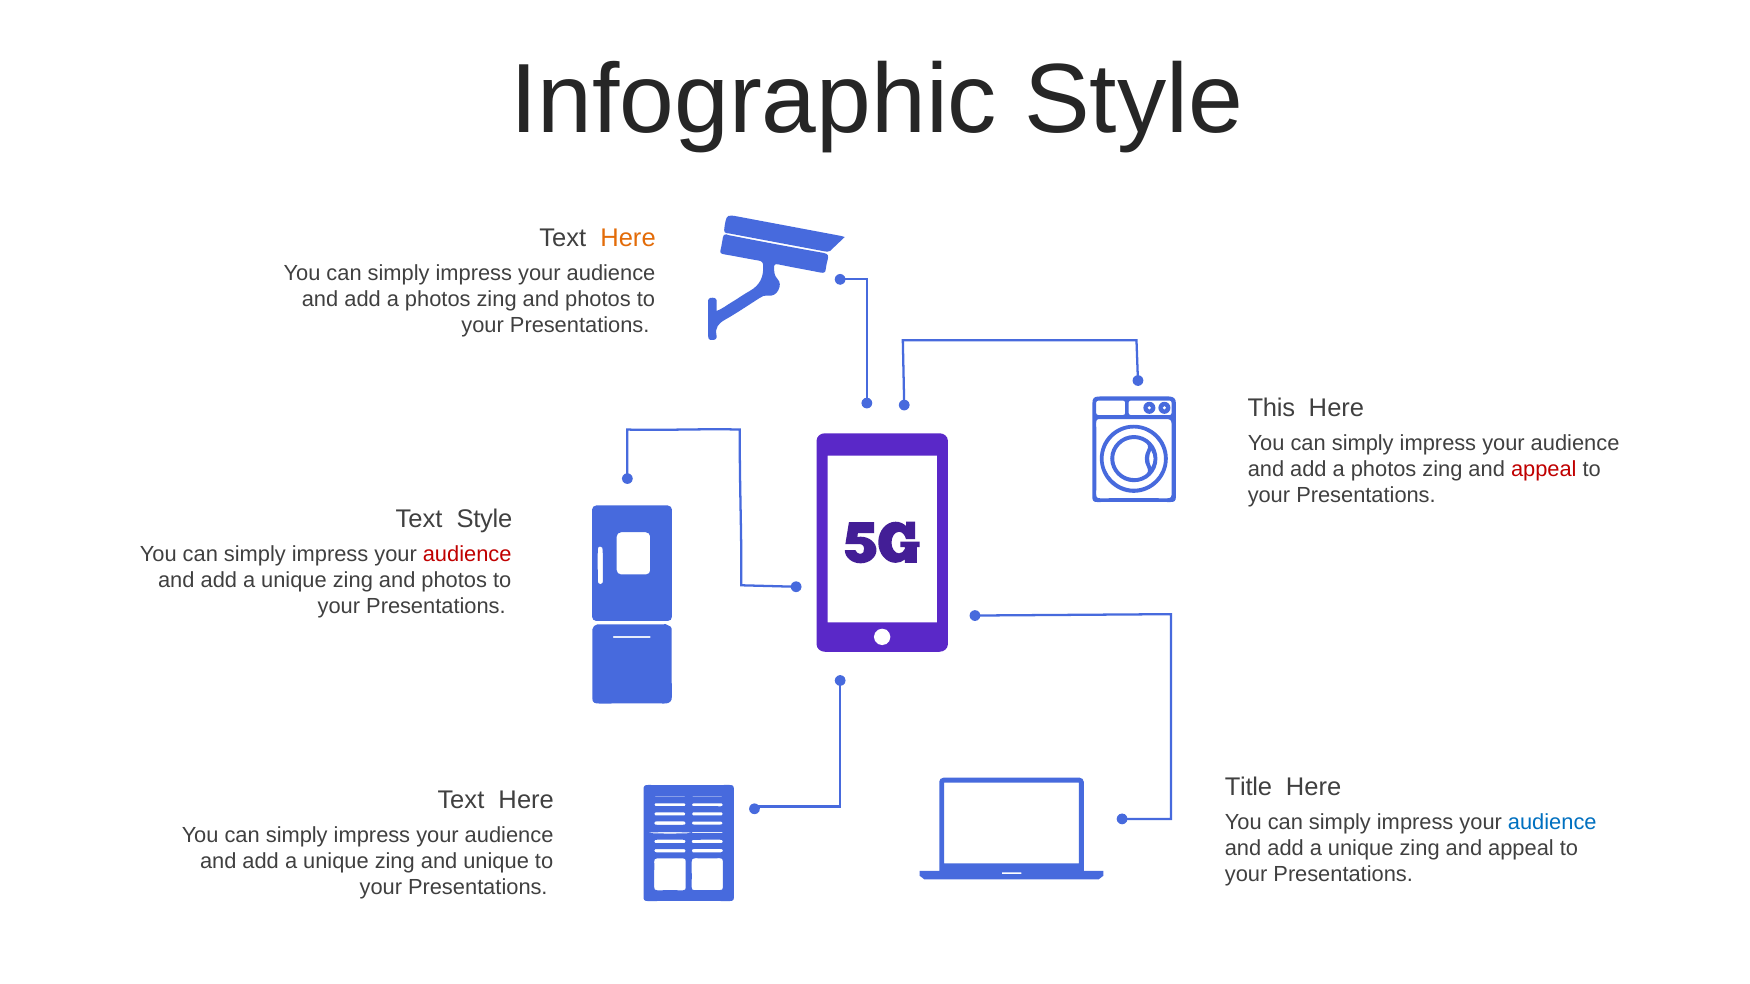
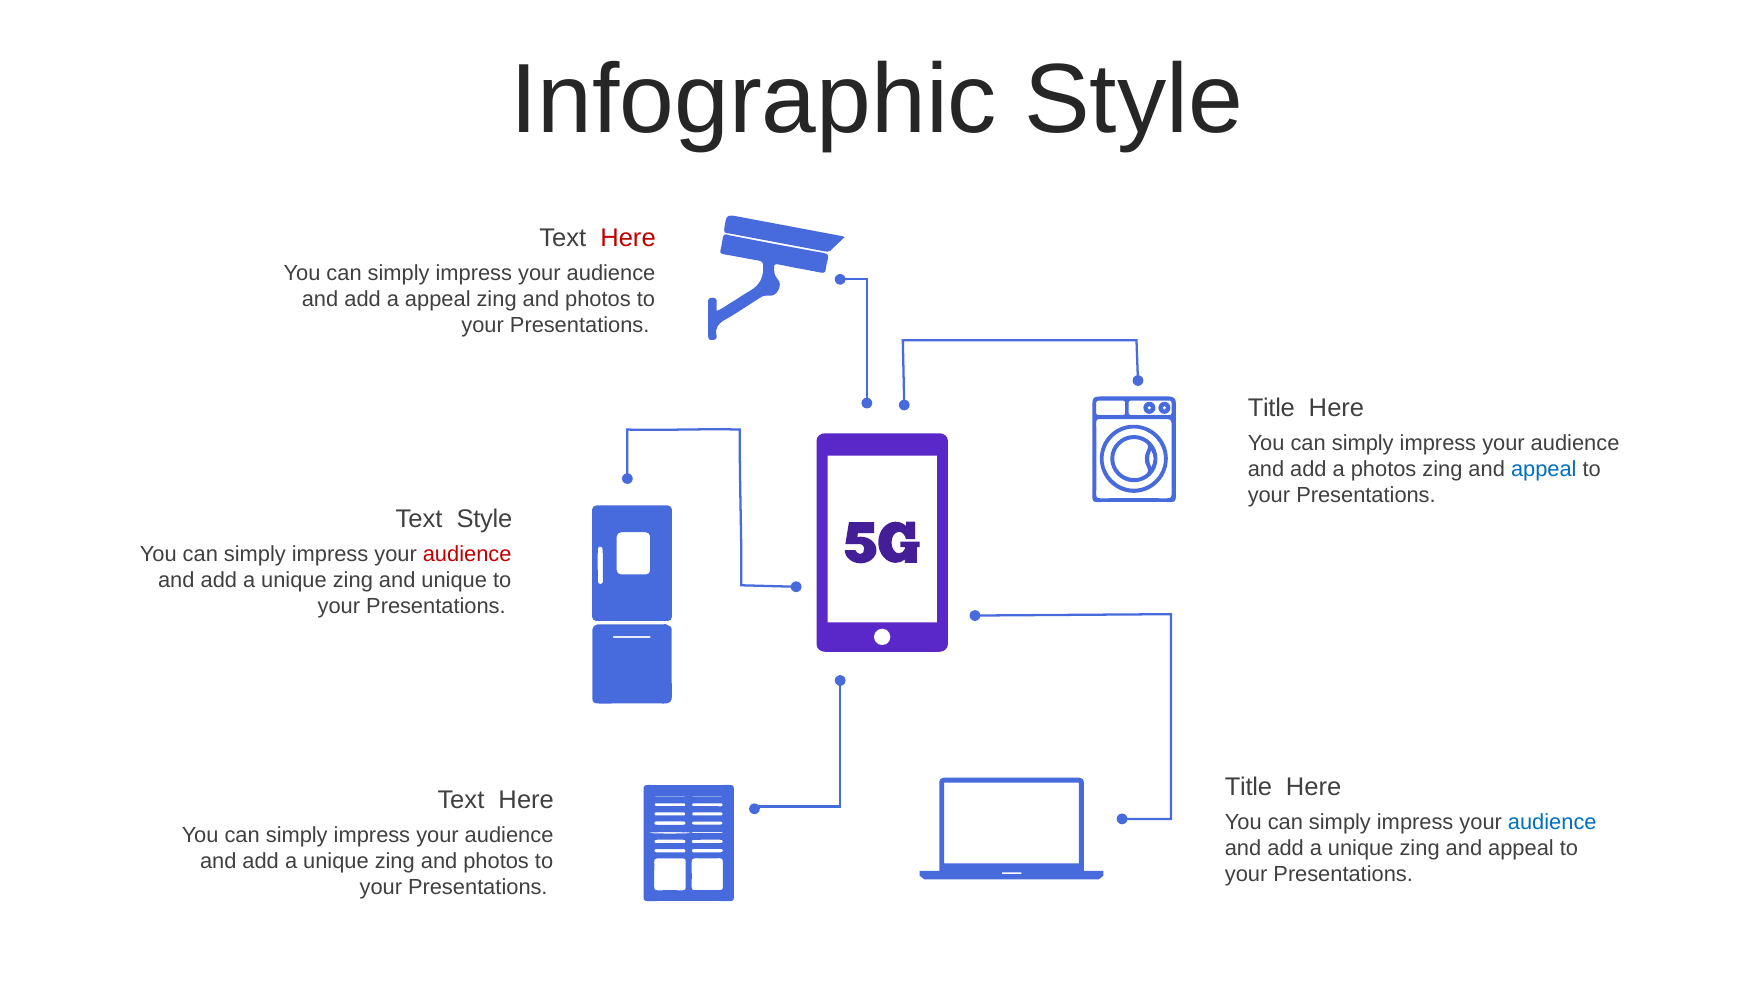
Here at (628, 238) colour: orange -> red
photos at (438, 299): photos -> appeal
This at (1271, 408): This -> Title
appeal at (1544, 469) colour: red -> blue
unique zing and photos: photos -> unique
unique zing and unique: unique -> photos
